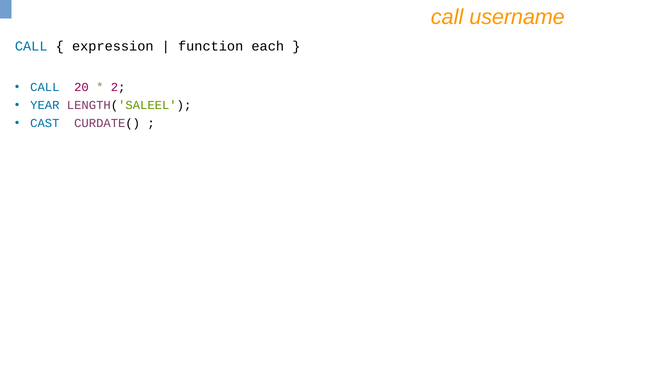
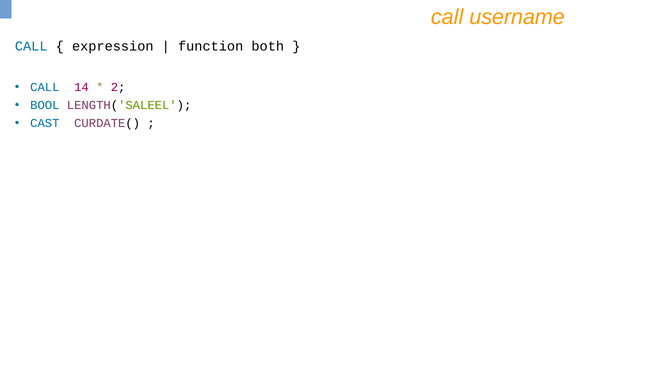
each: each -> both
20: 20 -> 14
YEAR: YEAR -> BOOL
